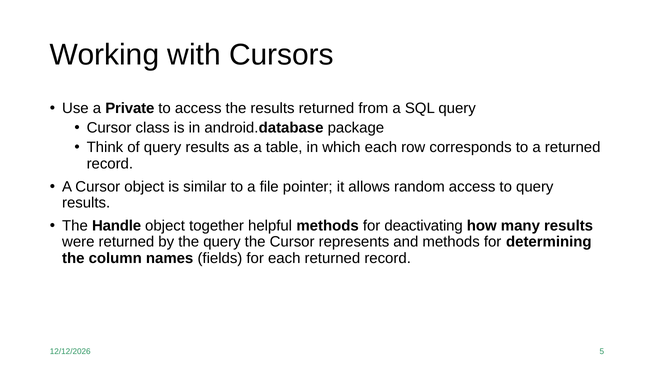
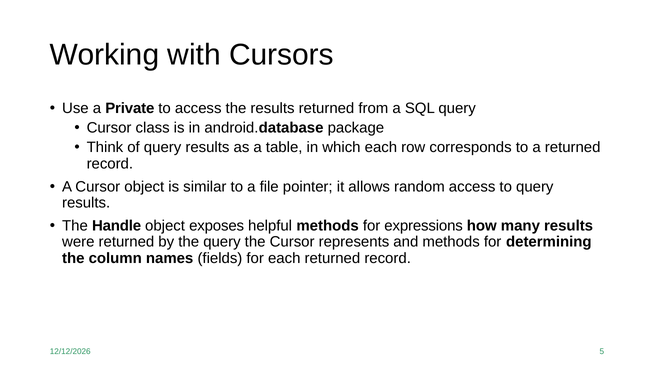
together: together -> exposes
deactivating: deactivating -> expressions
